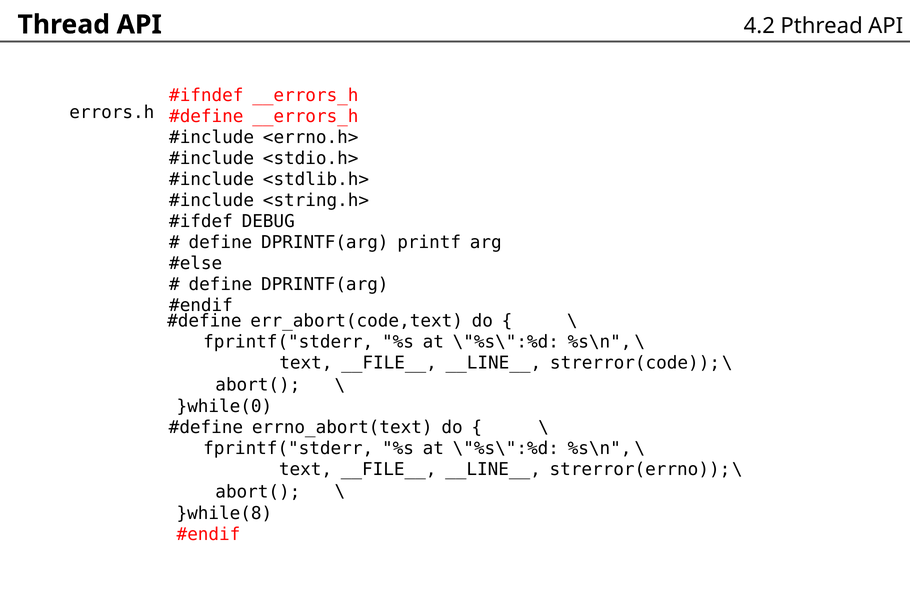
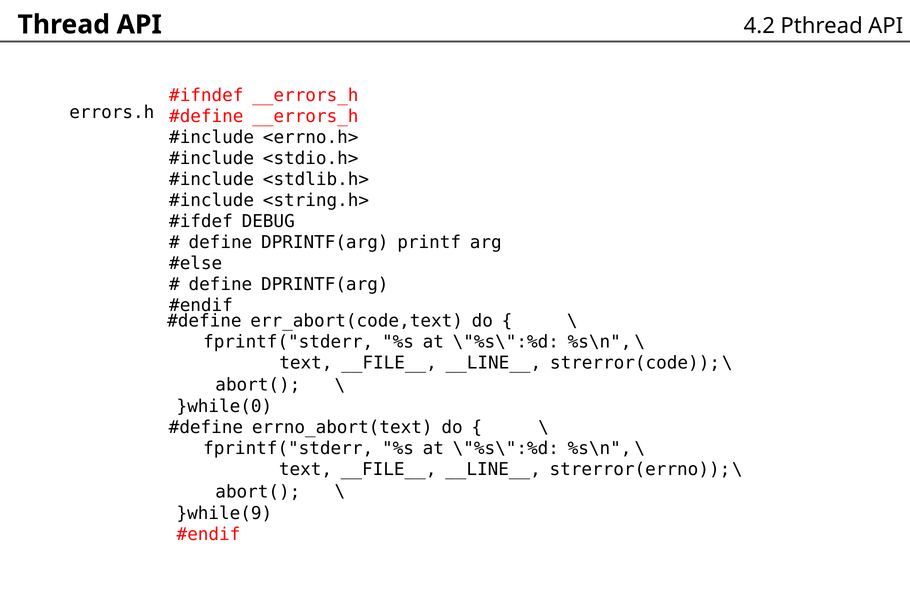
}while(8: }while(8 -> }while(9
